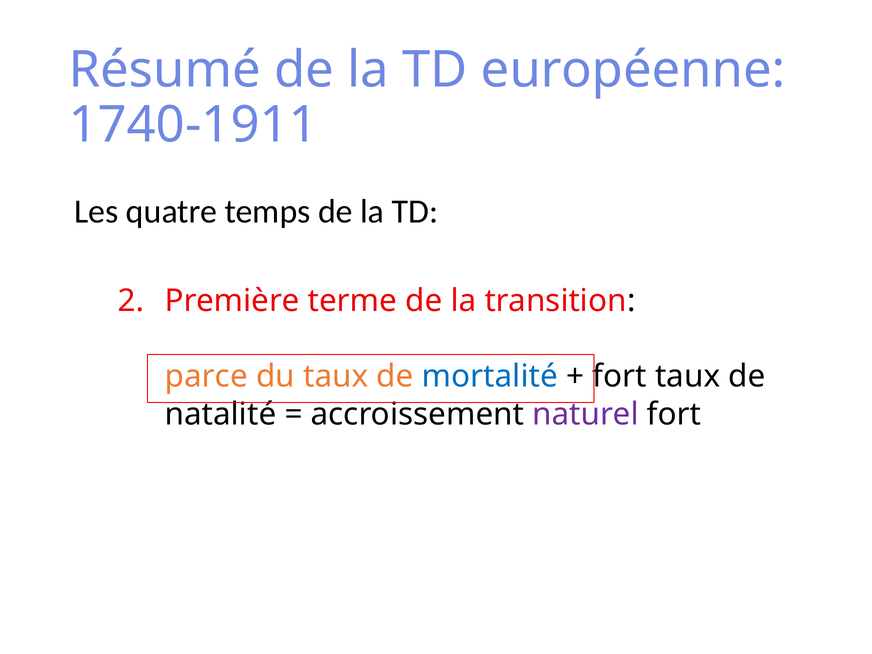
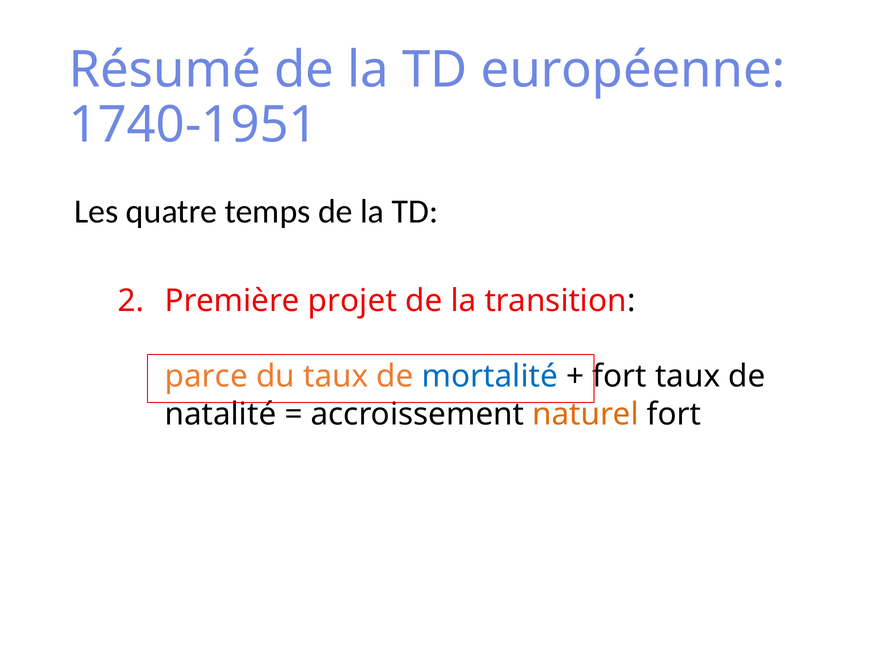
1740-1911: 1740-1911 -> 1740-1951
terme: terme -> projet
naturel colour: purple -> orange
